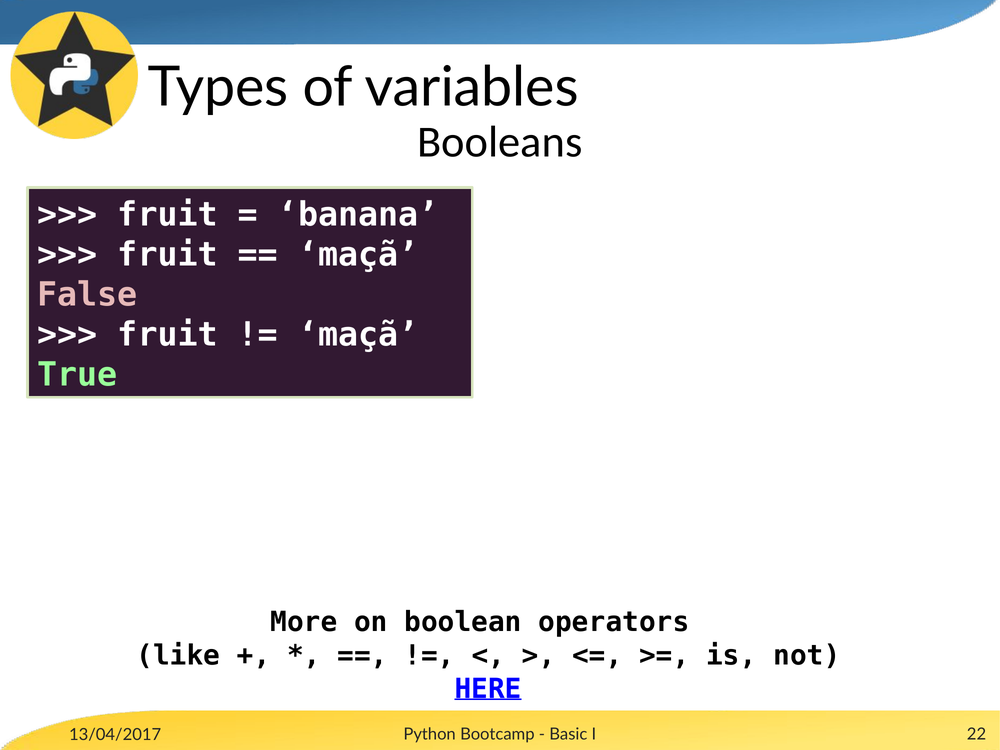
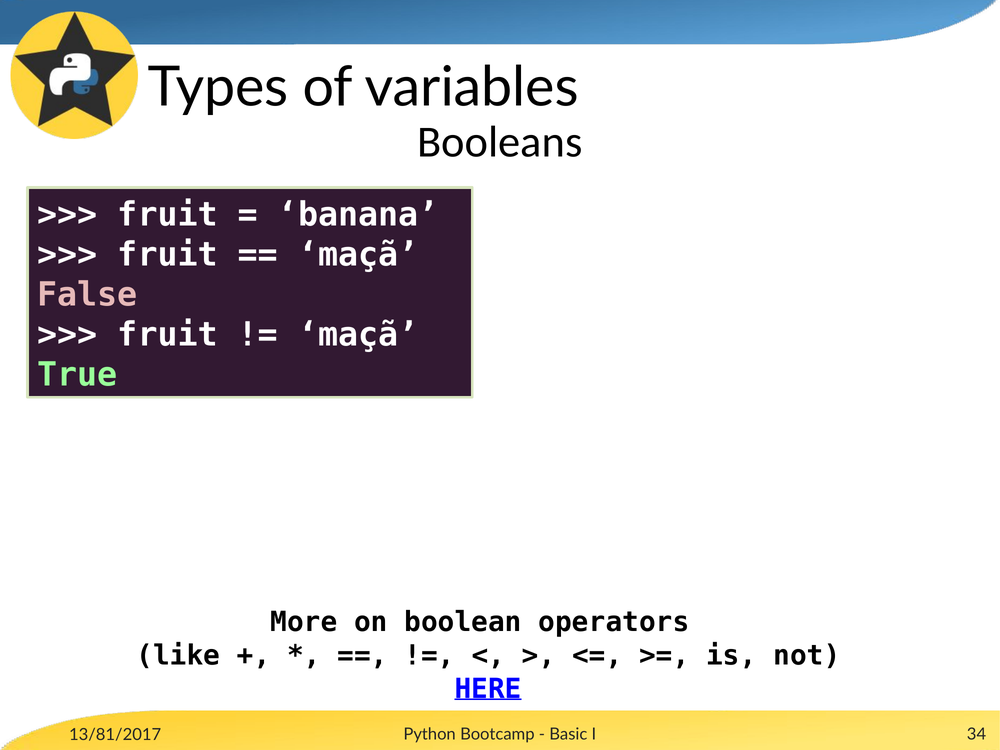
13/04/2017: 13/04/2017 -> 13/81/2017
22: 22 -> 34
